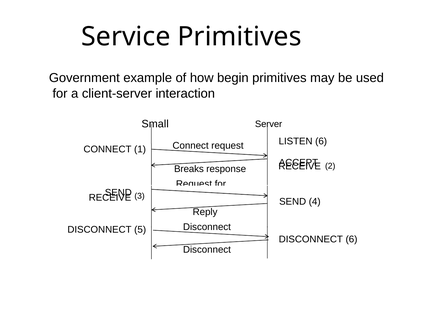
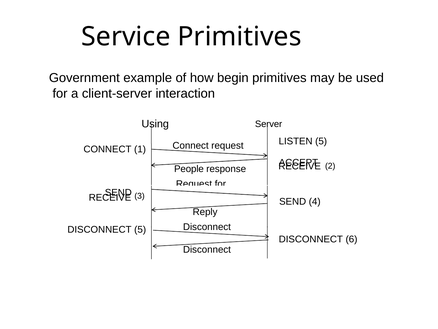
Small: Small -> Using
LISTEN 6: 6 -> 5
Breaks: Breaks -> People
